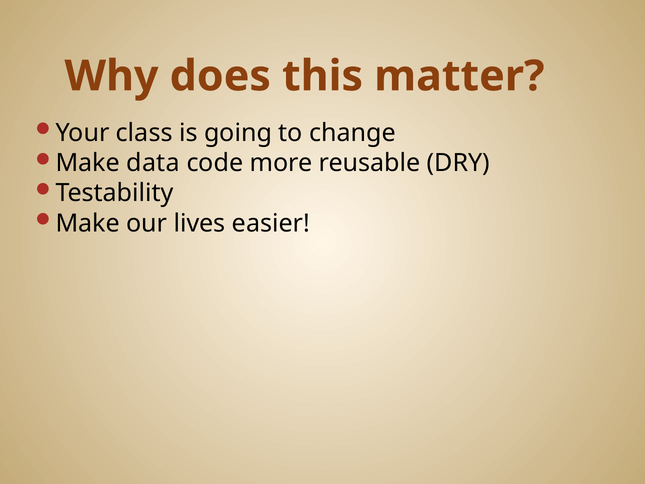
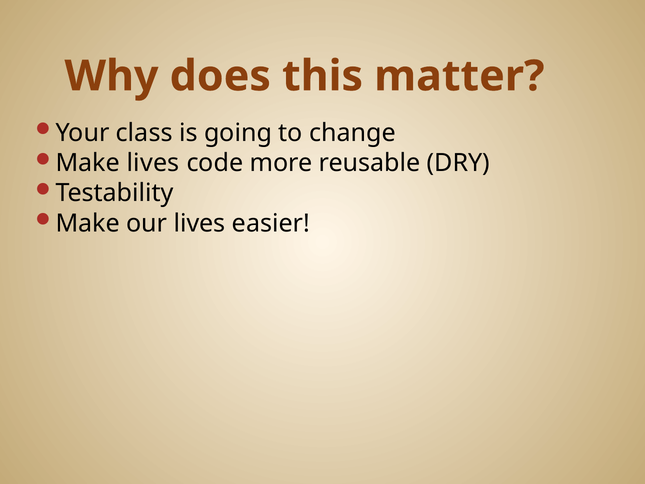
Make data: data -> lives
